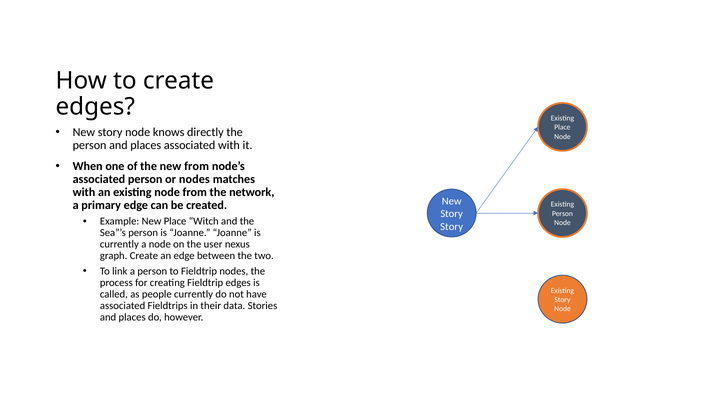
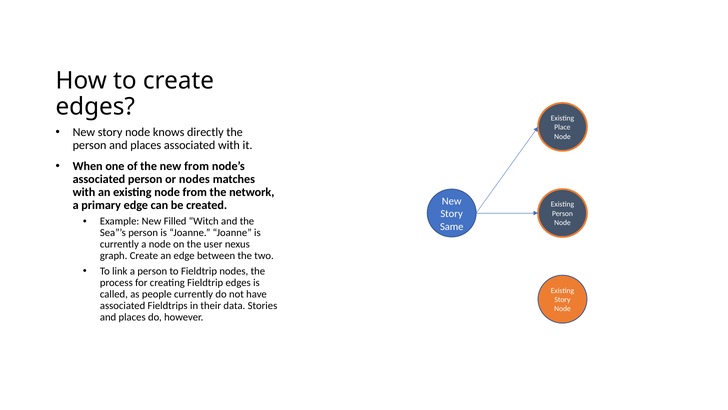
New Place: Place -> Filled
Story at (452, 226): Story -> Same
